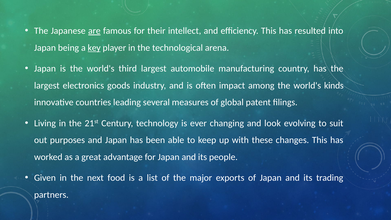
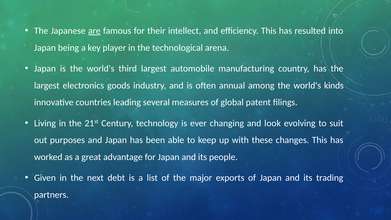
key underline: present -> none
impact: impact -> annual
food: food -> debt
